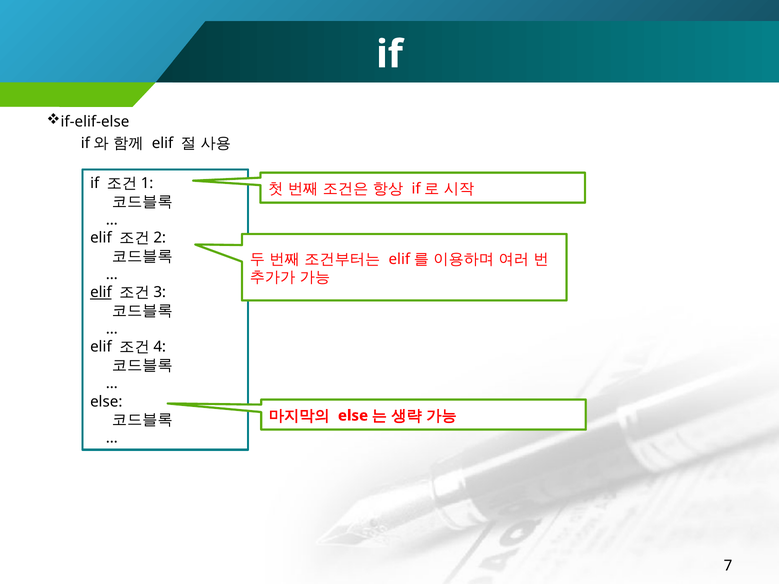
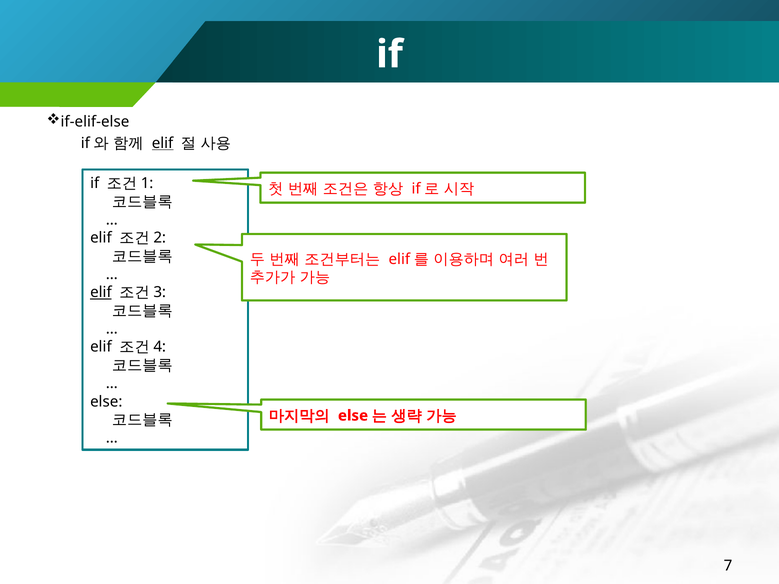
elif at (163, 143) underline: none -> present
